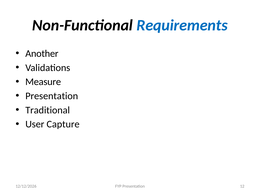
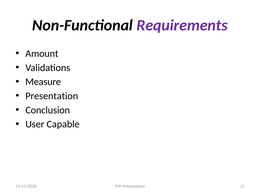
Requirements colour: blue -> purple
Another: Another -> Amount
Traditional: Traditional -> Conclusion
Capture: Capture -> Capable
